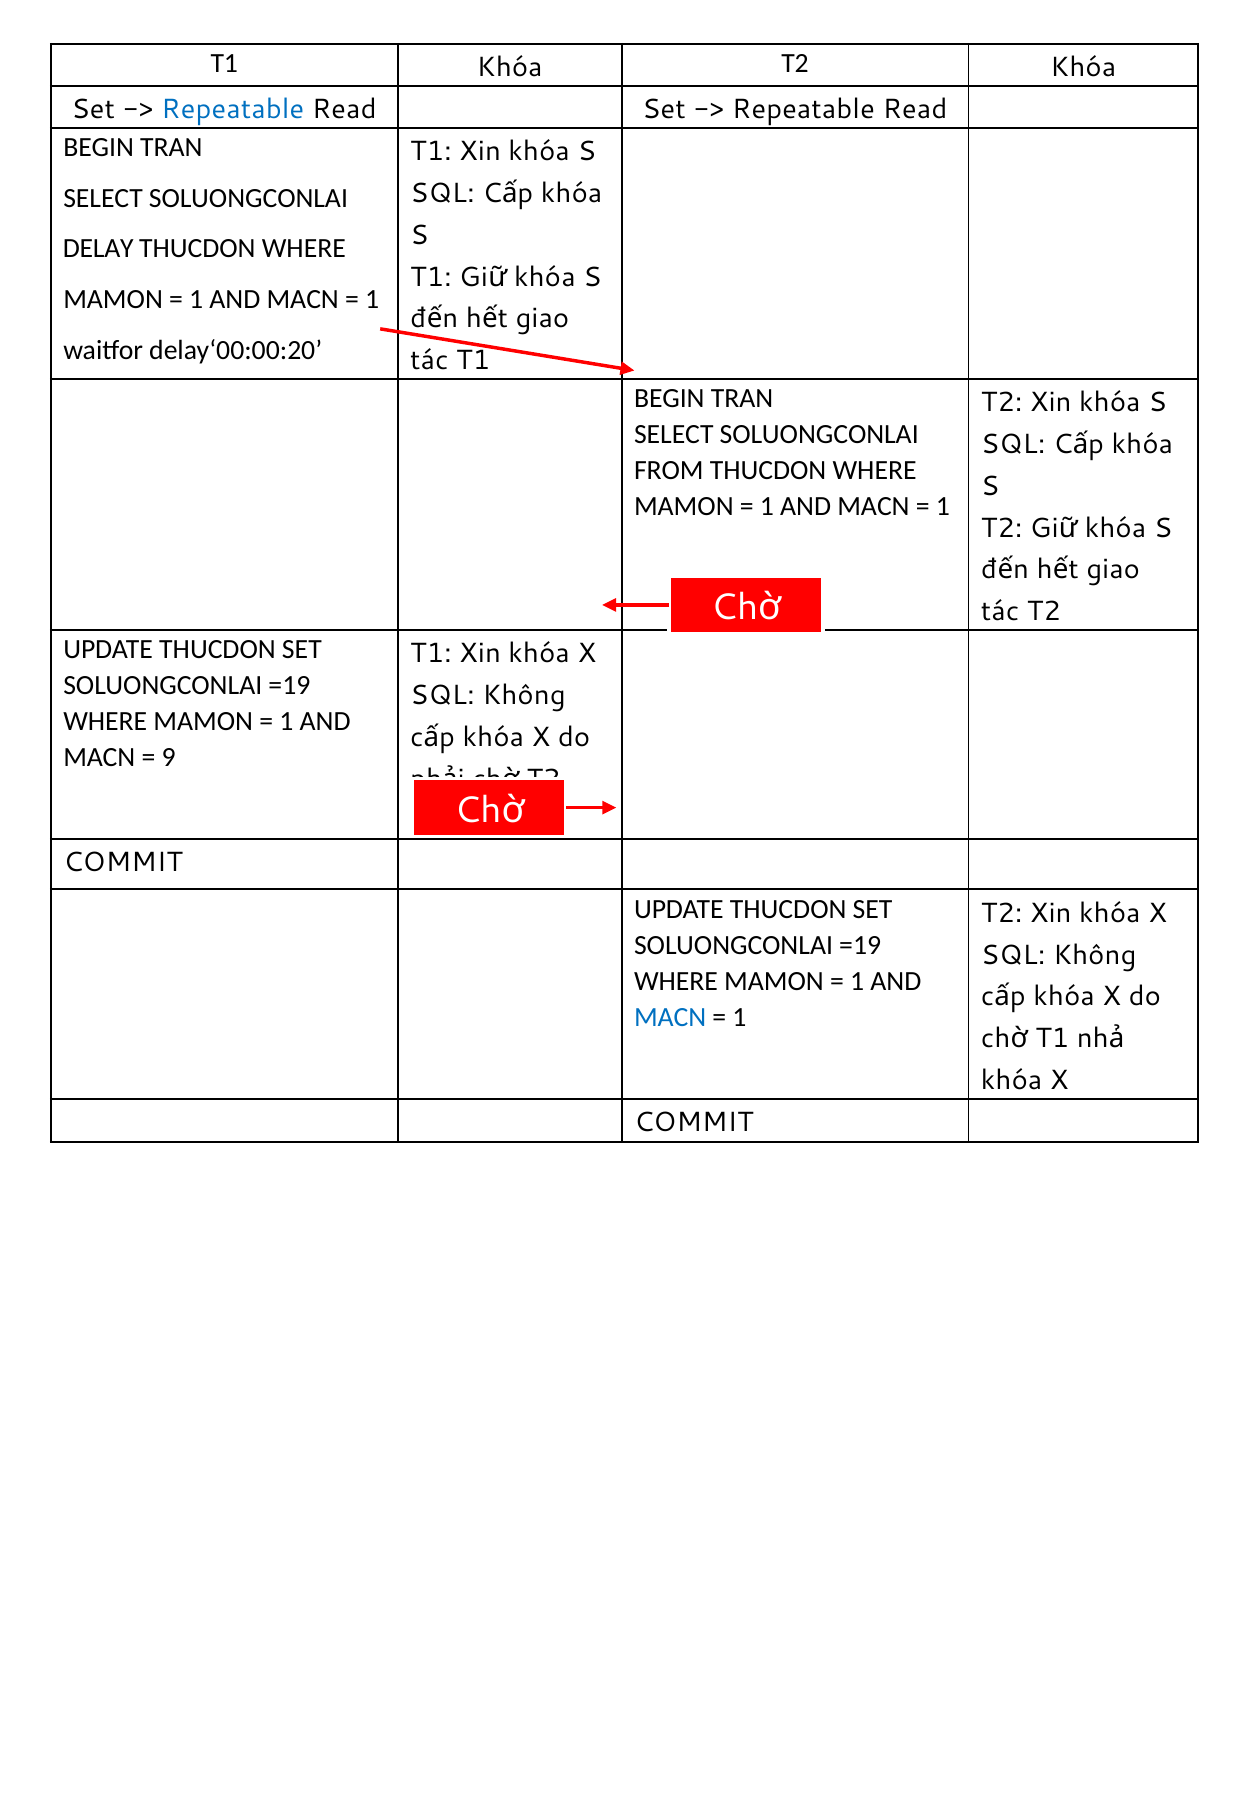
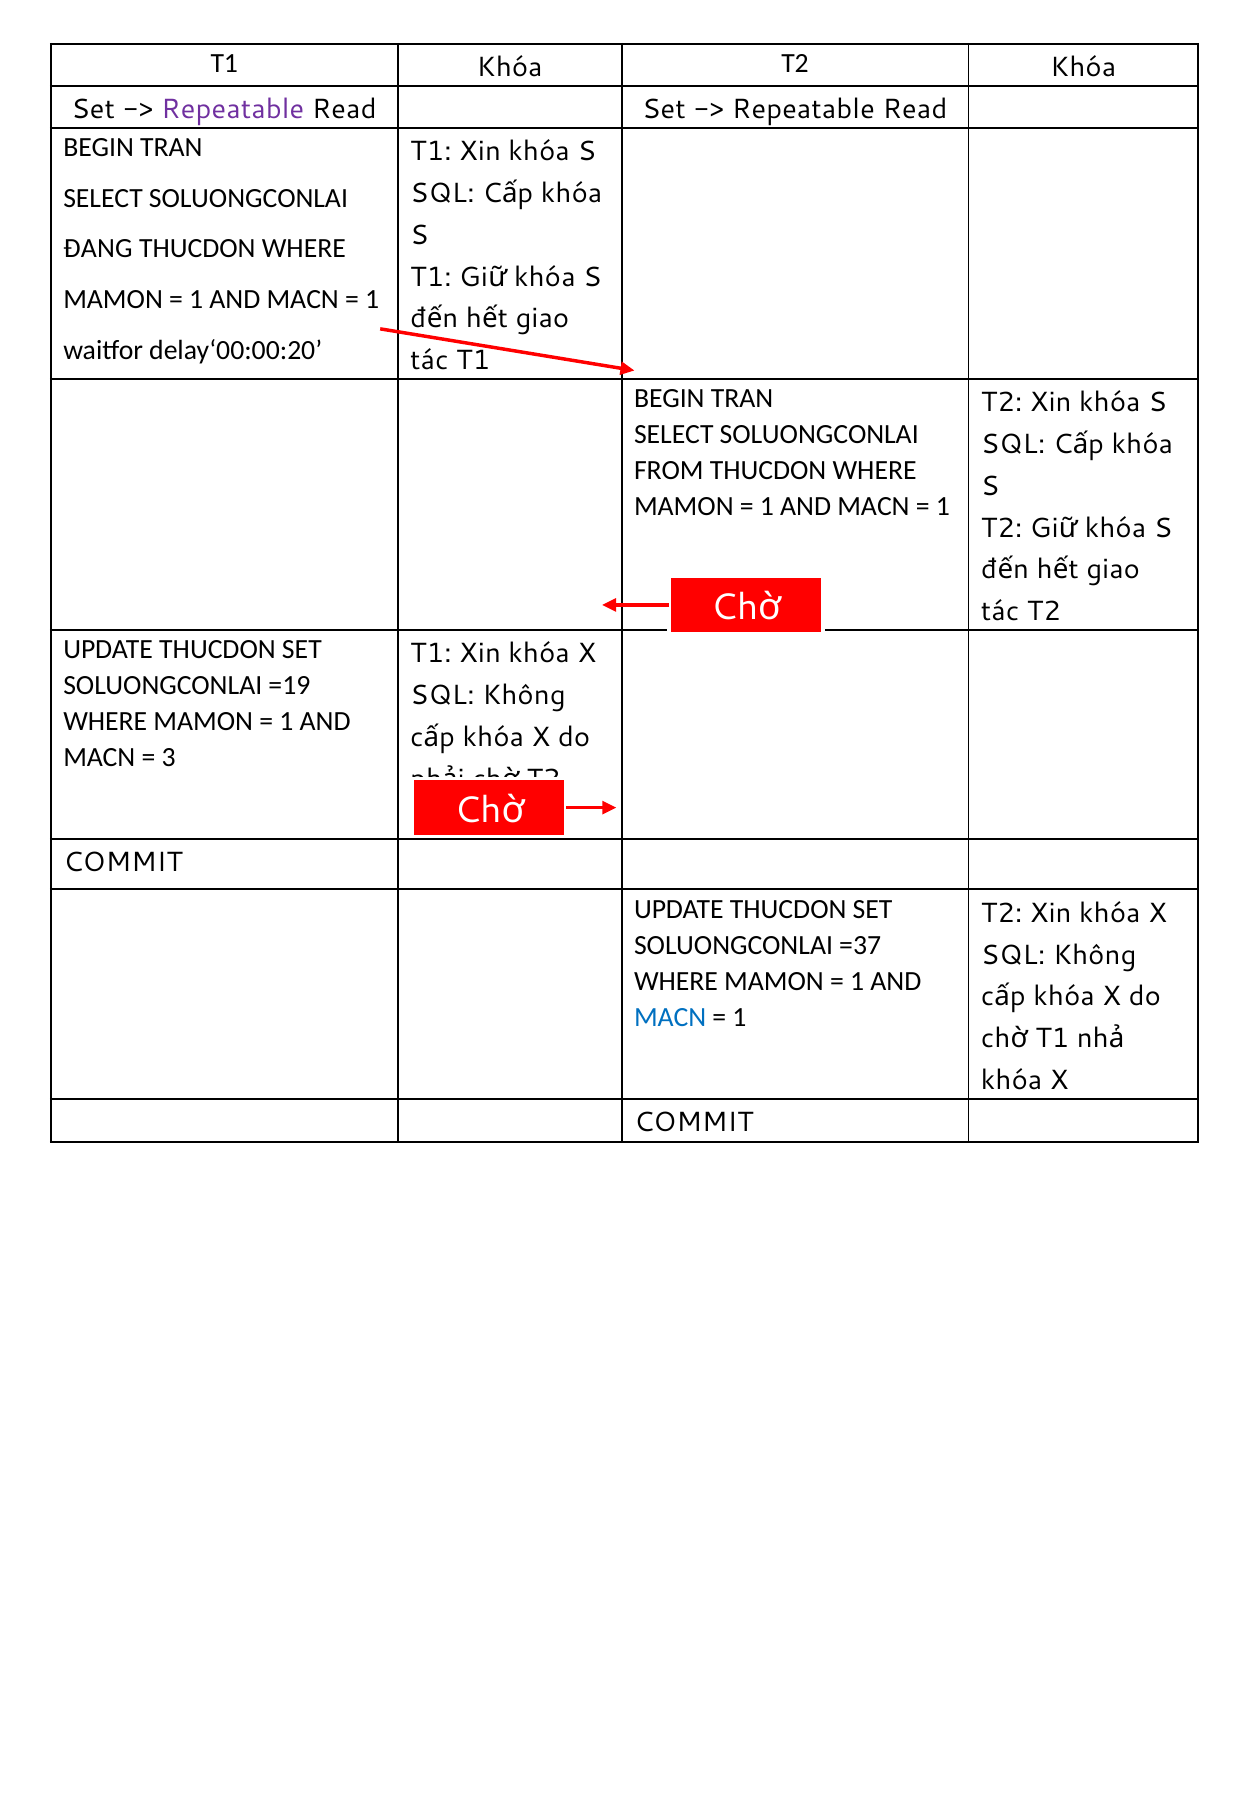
Repeatable at (233, 110) colour: blue -> purple
DELAY: DELAY -> ĐANG
9: 9 -> 3
=19 at (860, 945): =19 -> =37
